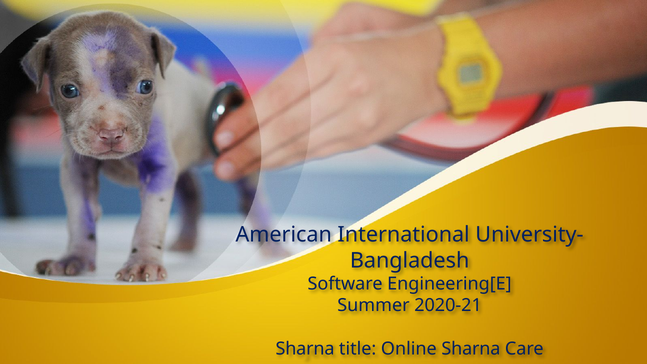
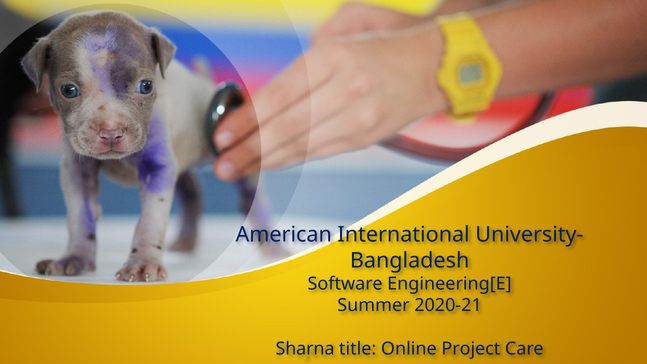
Online Sharna: Sharna -> Project
